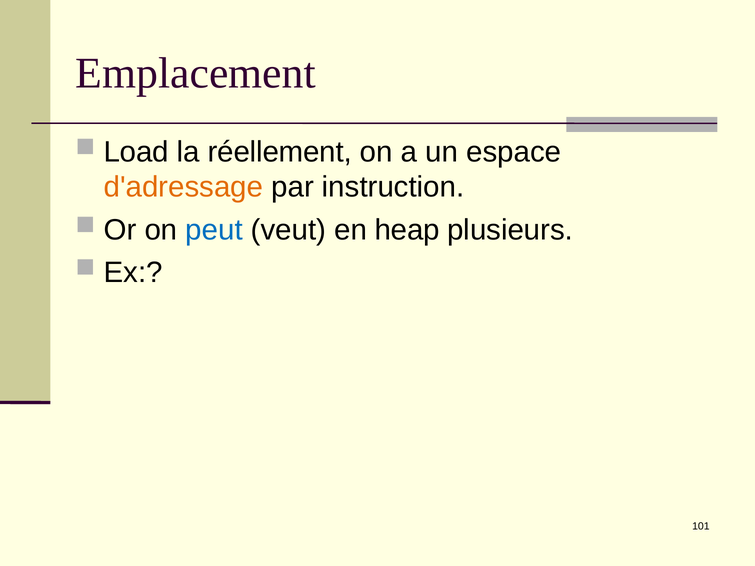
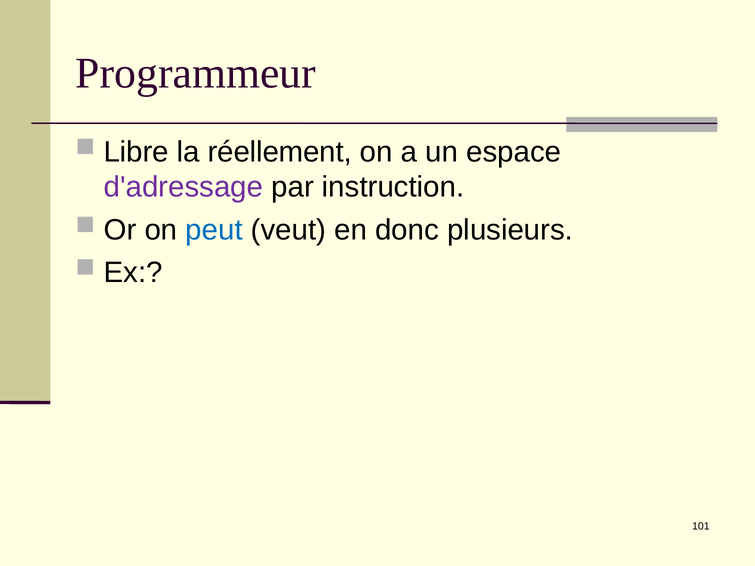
Emplacement: Emplacement -> Programmeur
Load: Load -> Libre
d'adressage colour: orange -> purple
heap: heap -> donc
